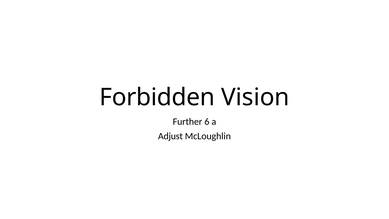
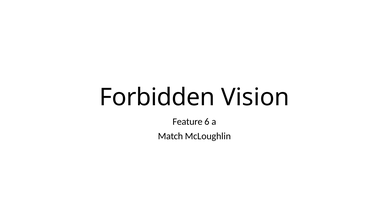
Further: Further -> Feature
Adjust: Adjust -> Match
